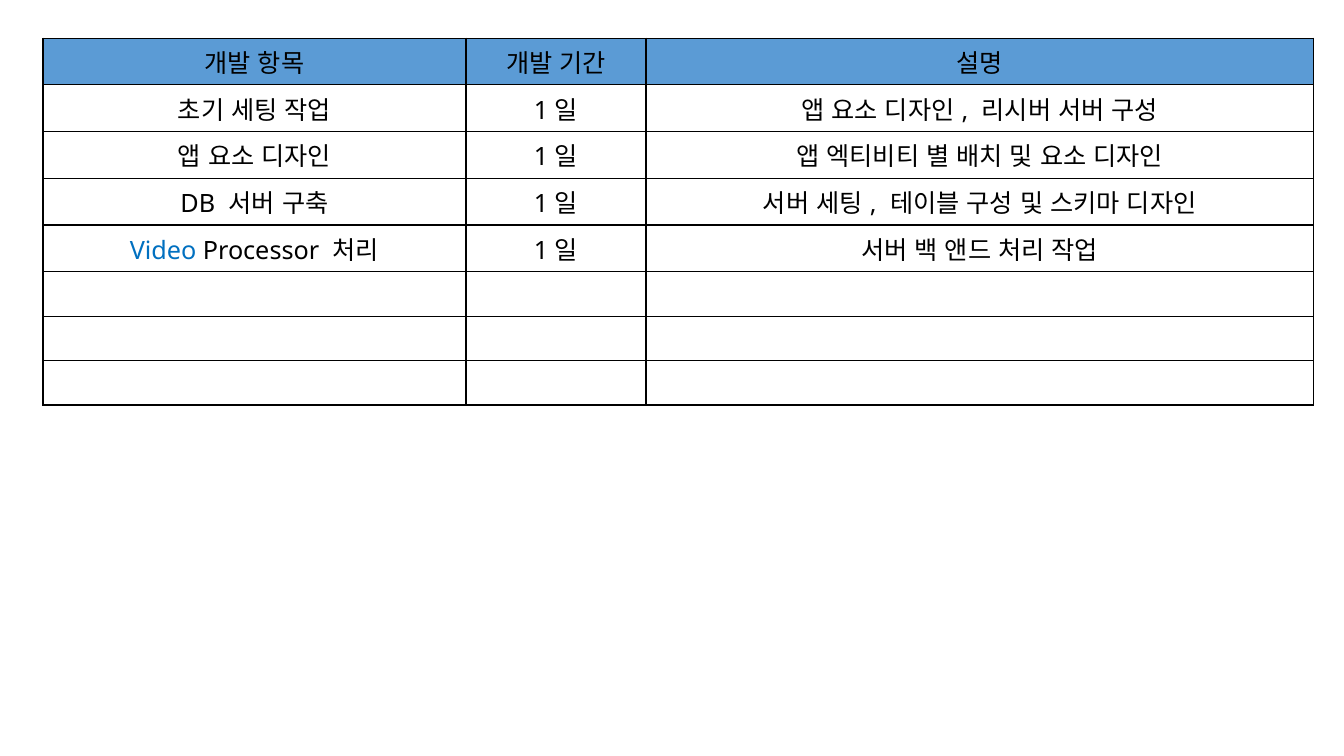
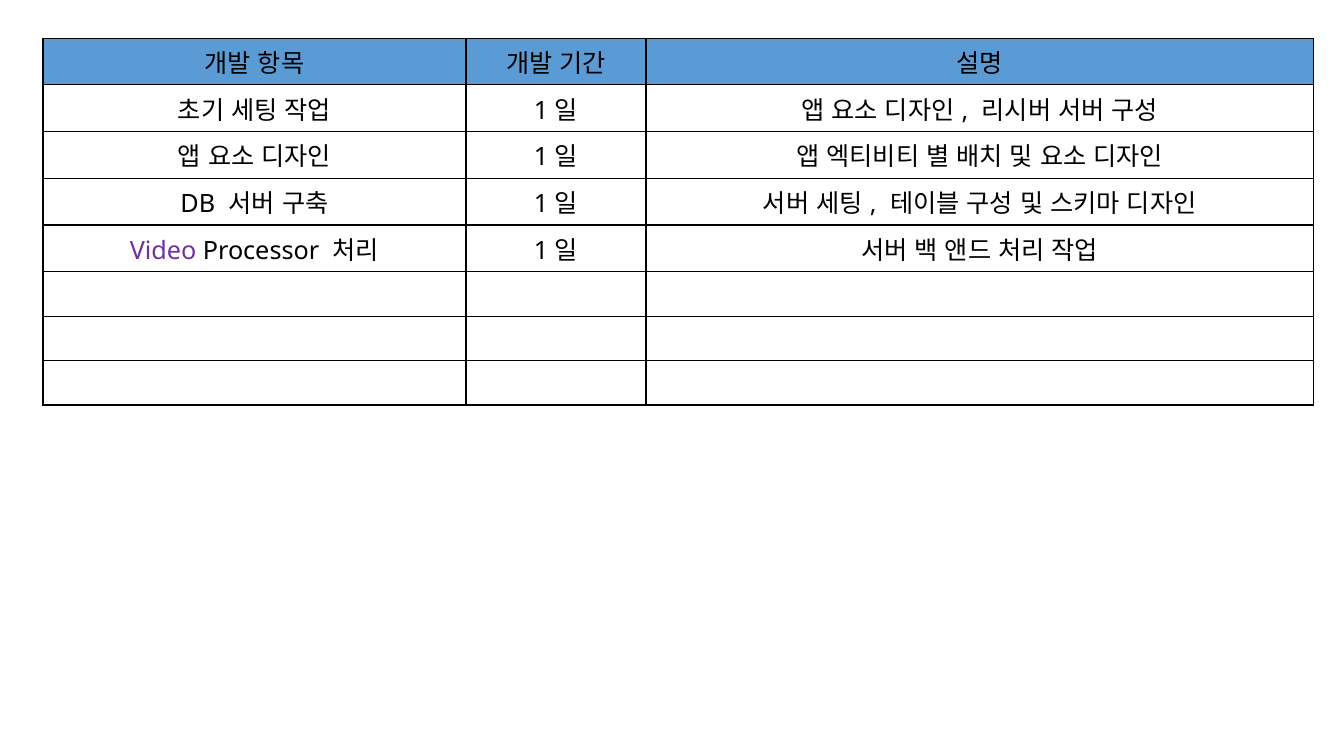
Video colour: blue -> purple
